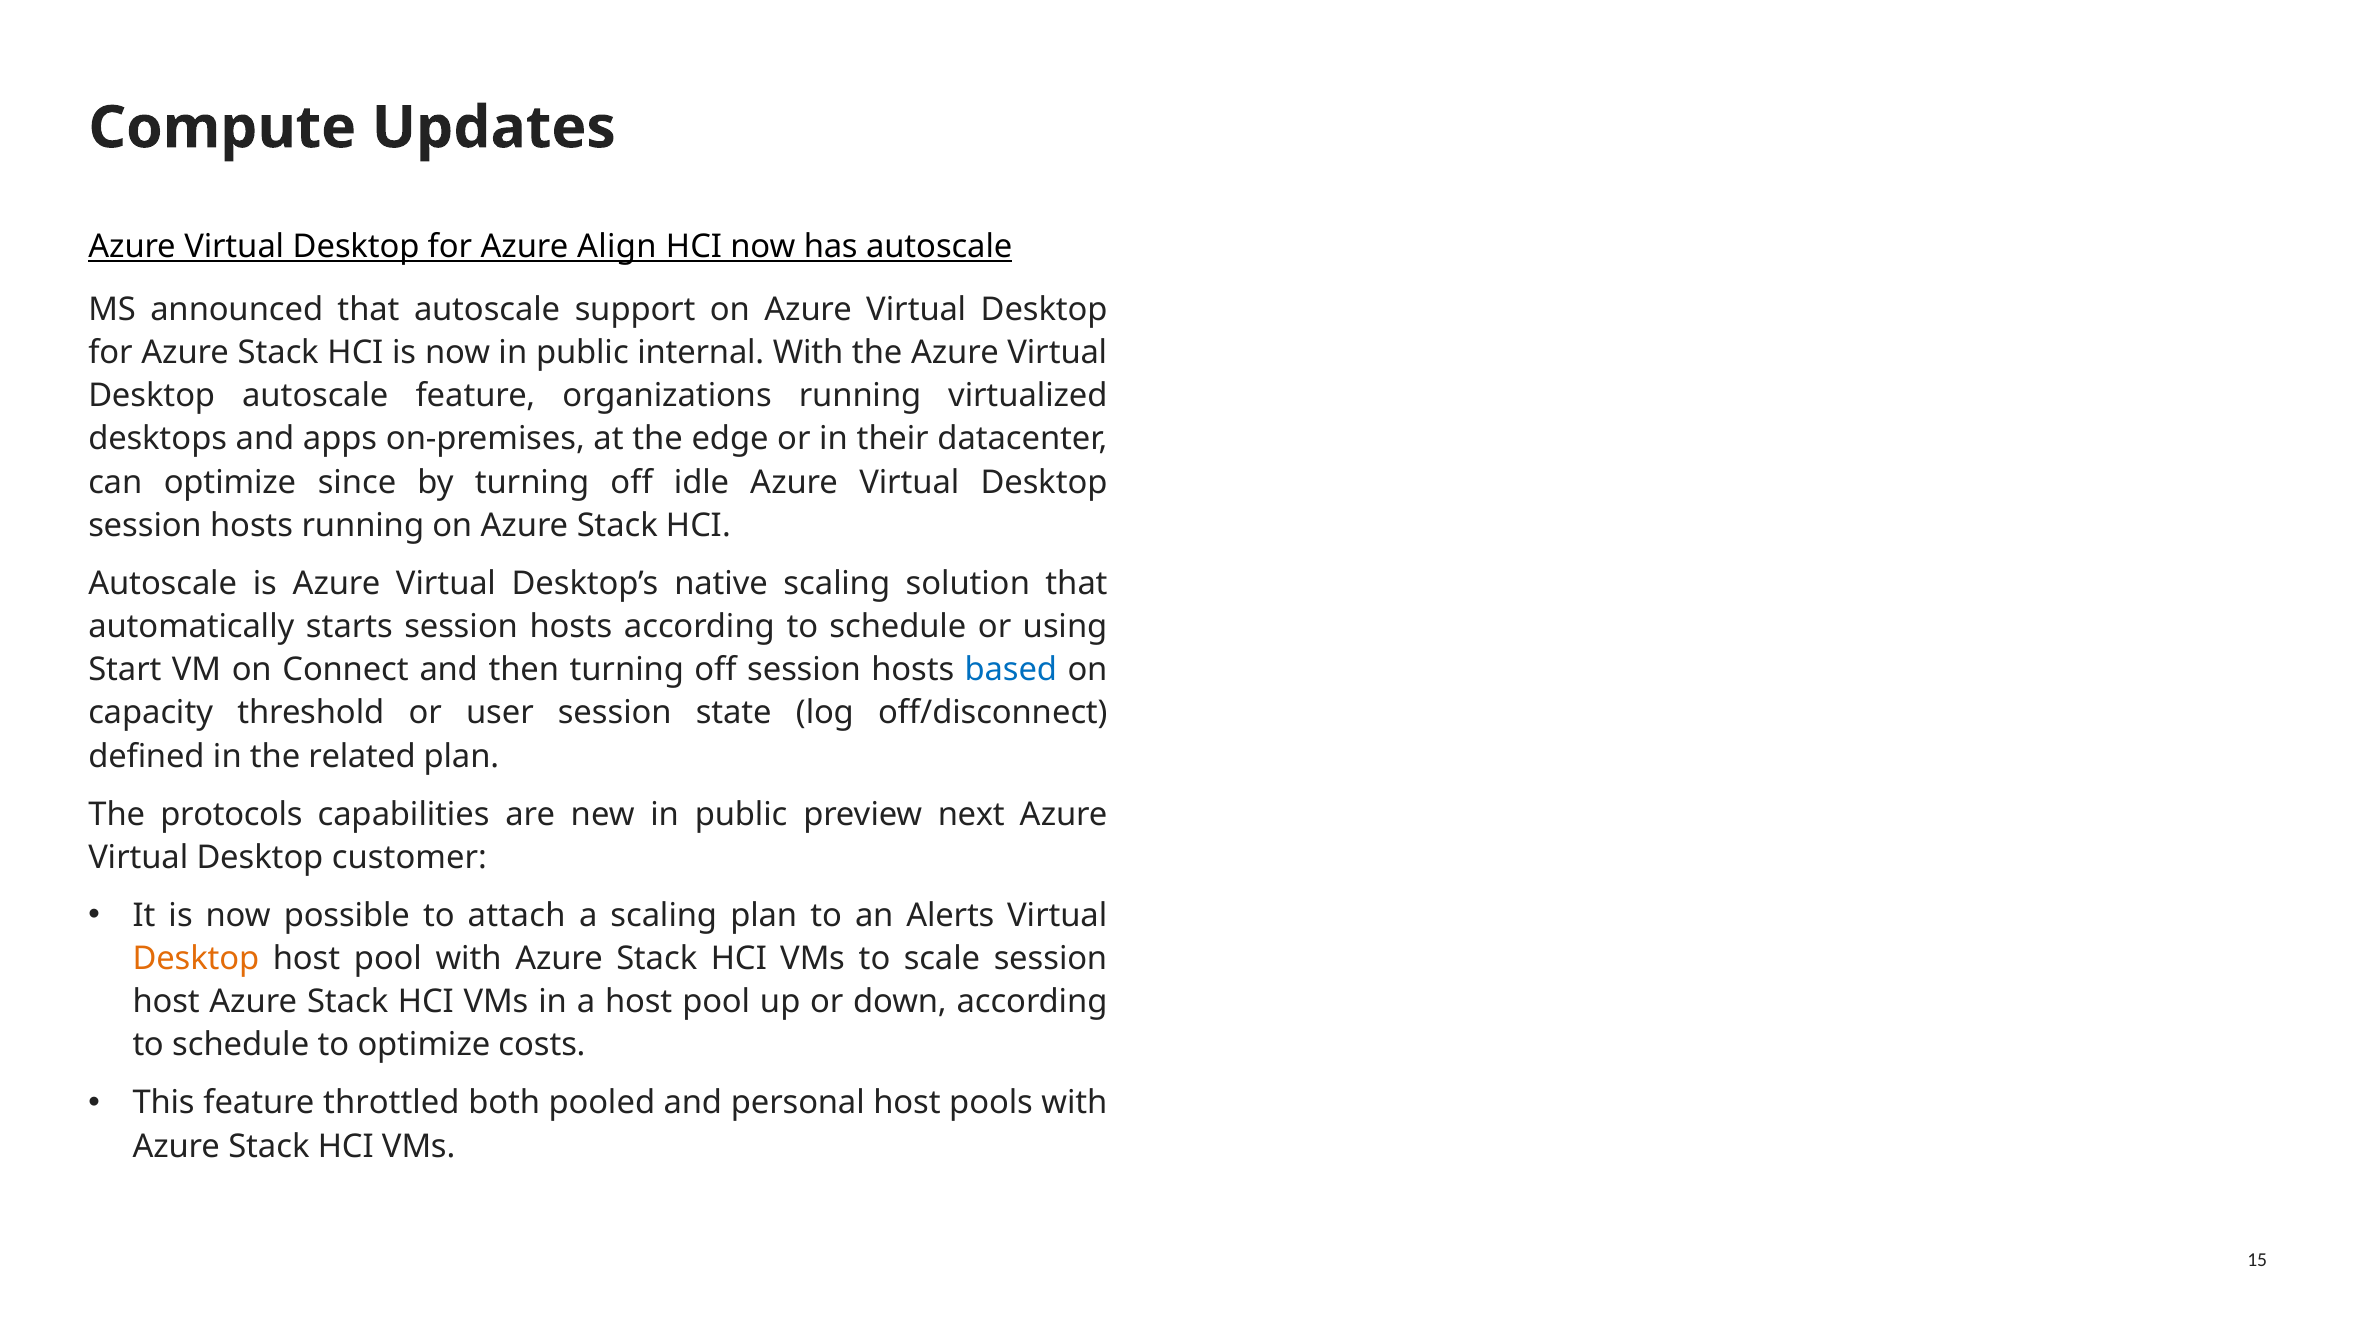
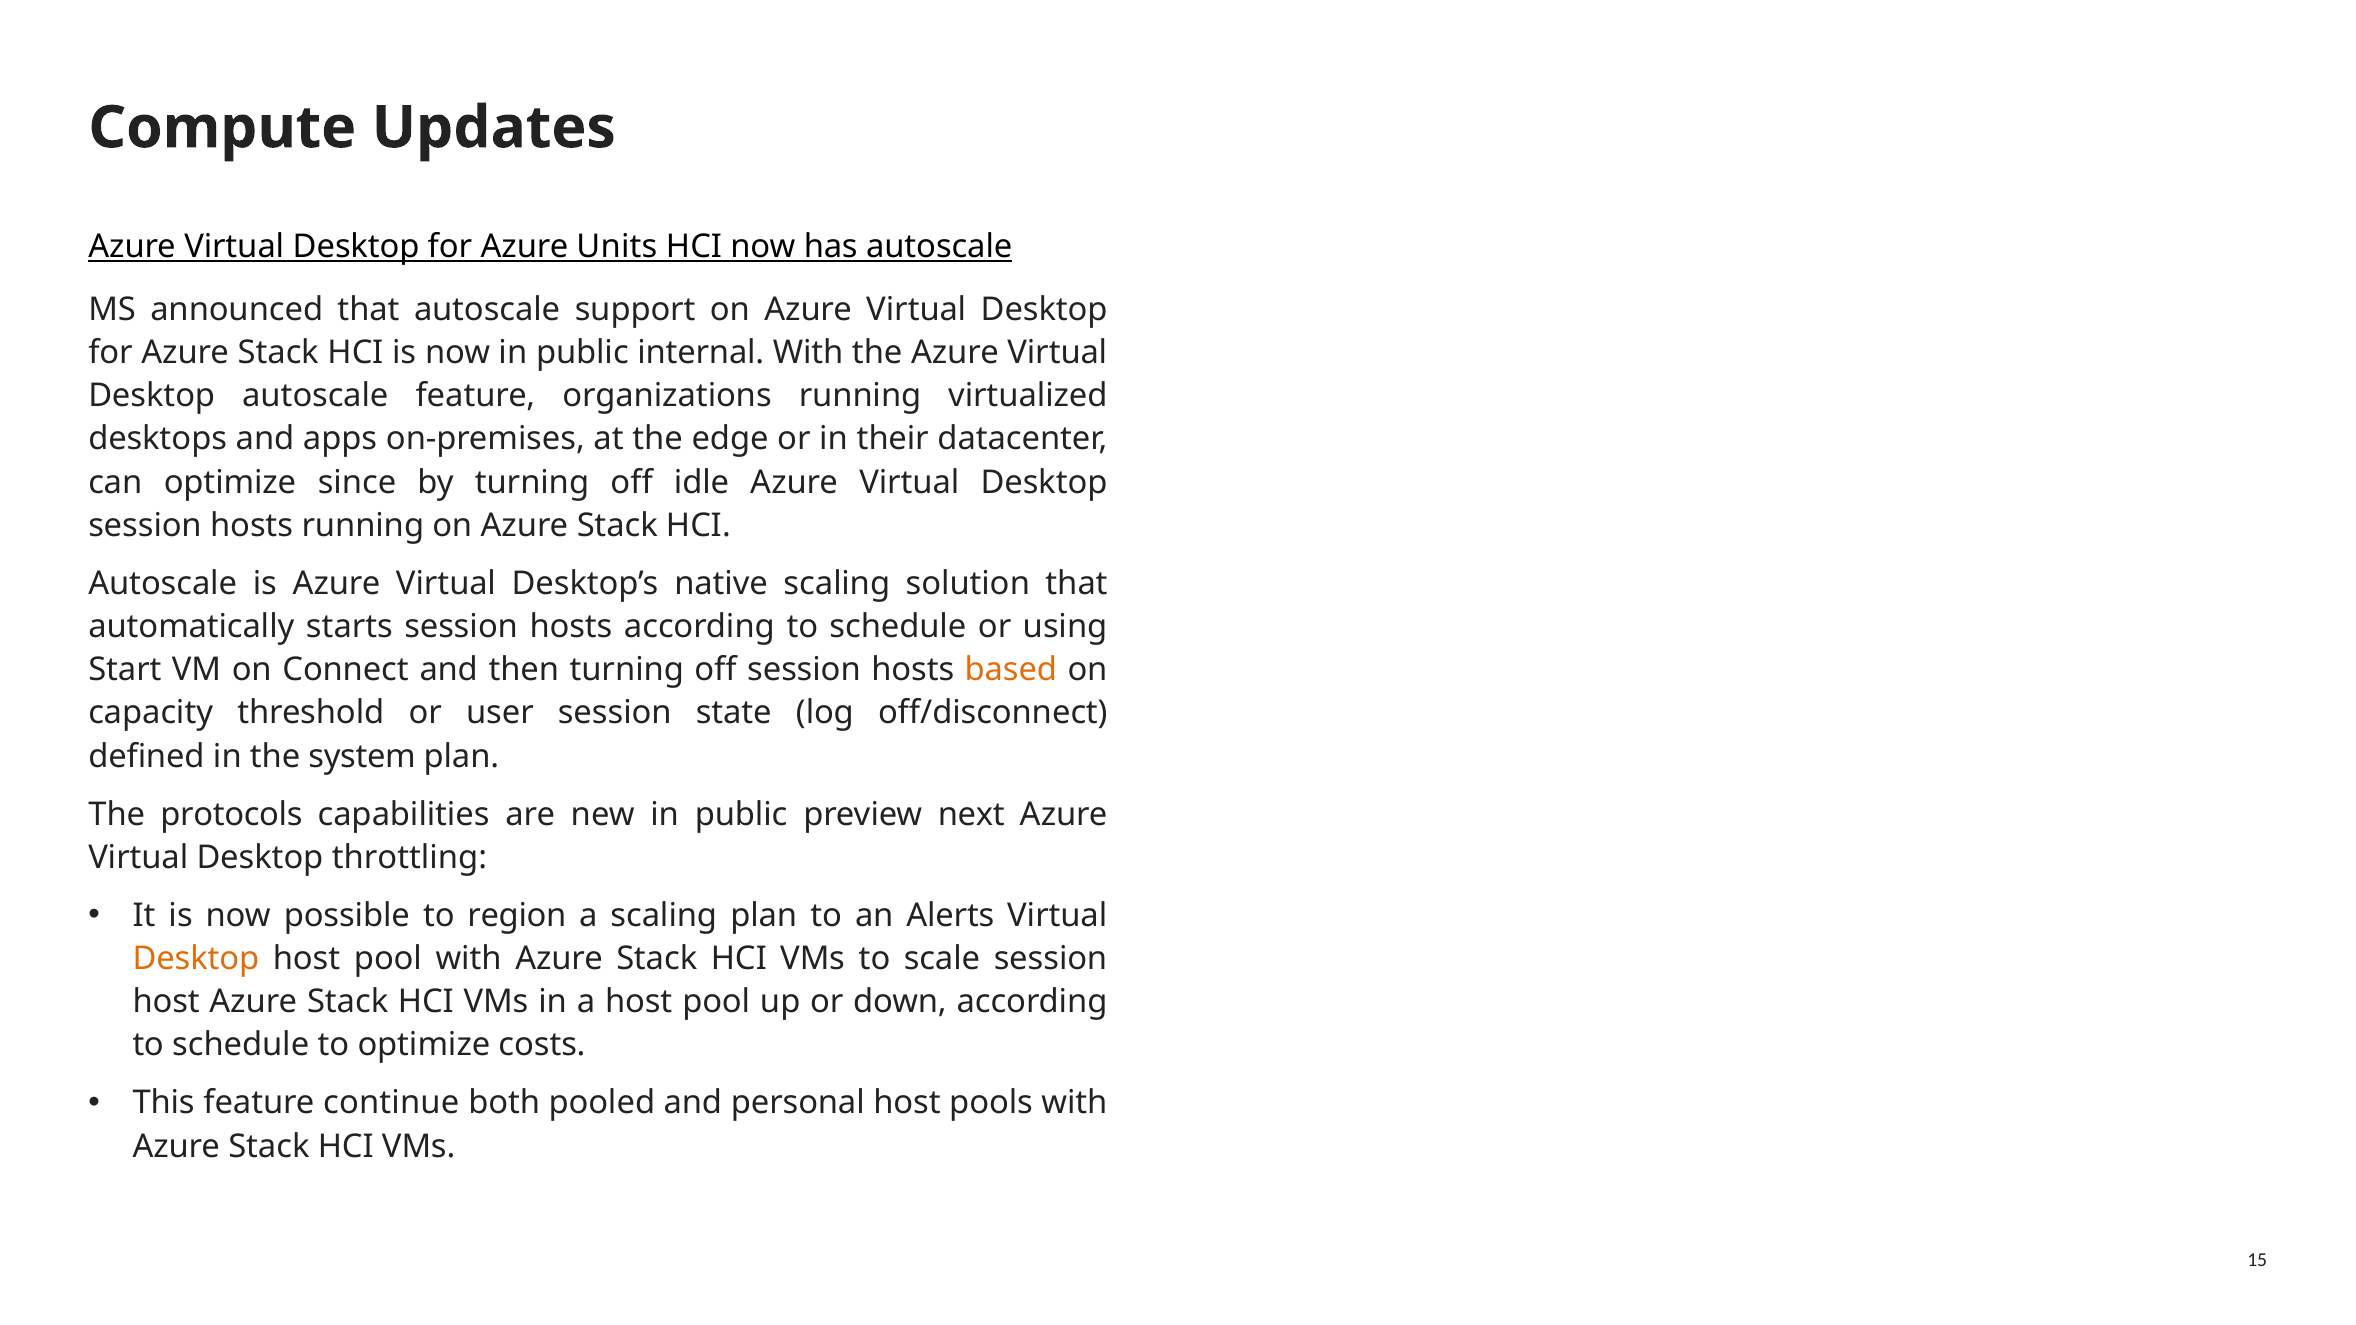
Align: Align -> Units
based colour: blue -> orange
related: related -> system
customer: customer -> throttling
attach: attach -> region
throttled: throttled -> continue
